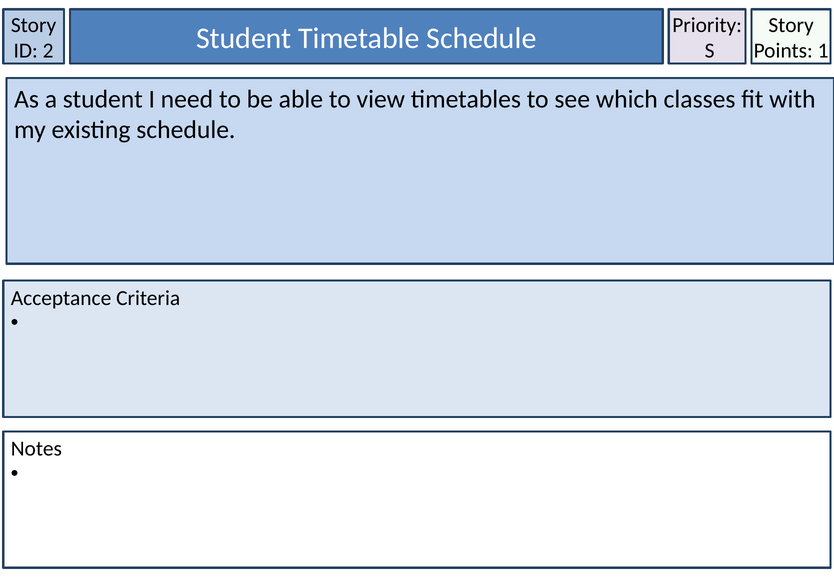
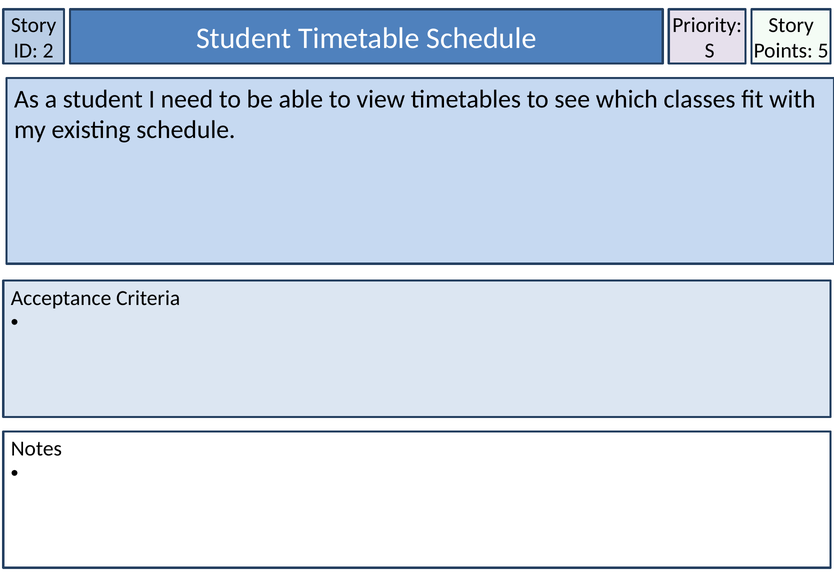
1: 1 -> 5
